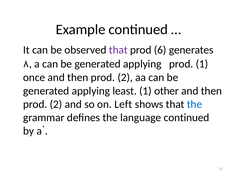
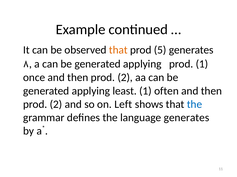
that at (118, 50) colour: purple -> orange
6: 6 -> 5
other: other -> often
language continued: continued -> generates
